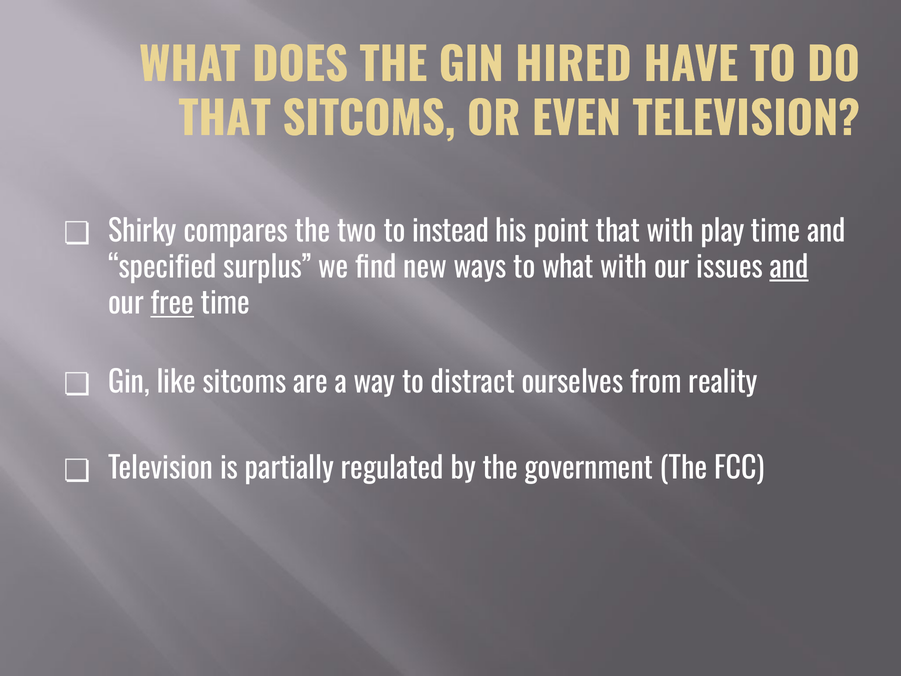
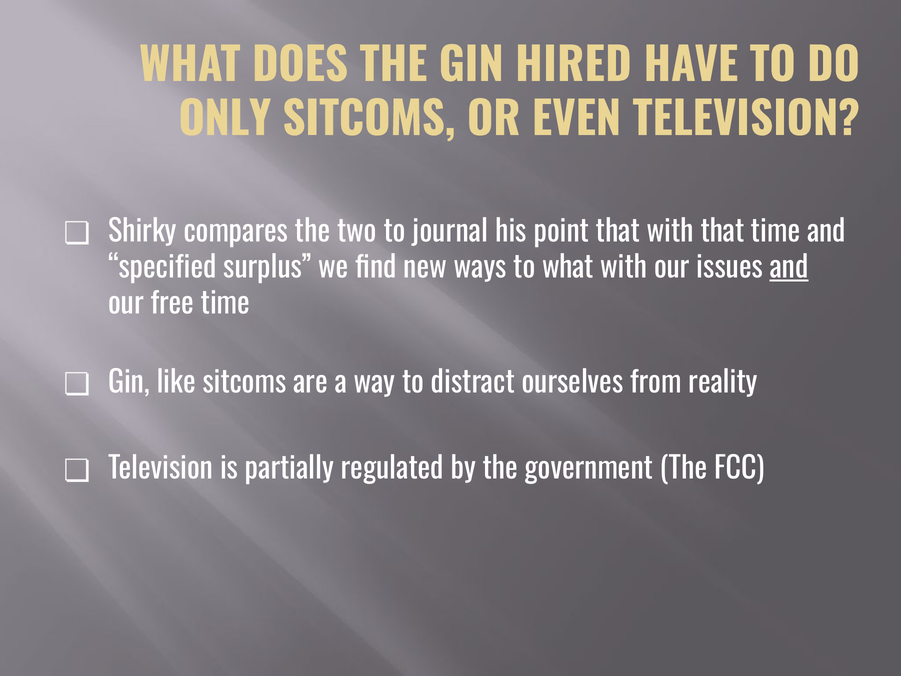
THAT at (225, 120): THAT -> ONLY
instead: instead -> journal
with play: play -> that
free underline: present -> none
